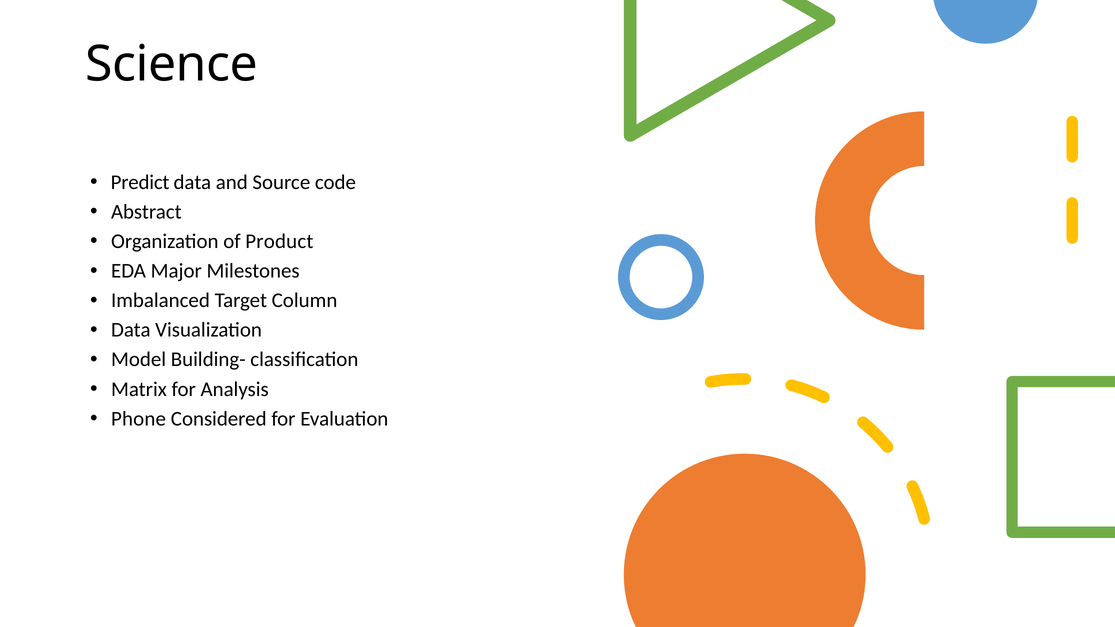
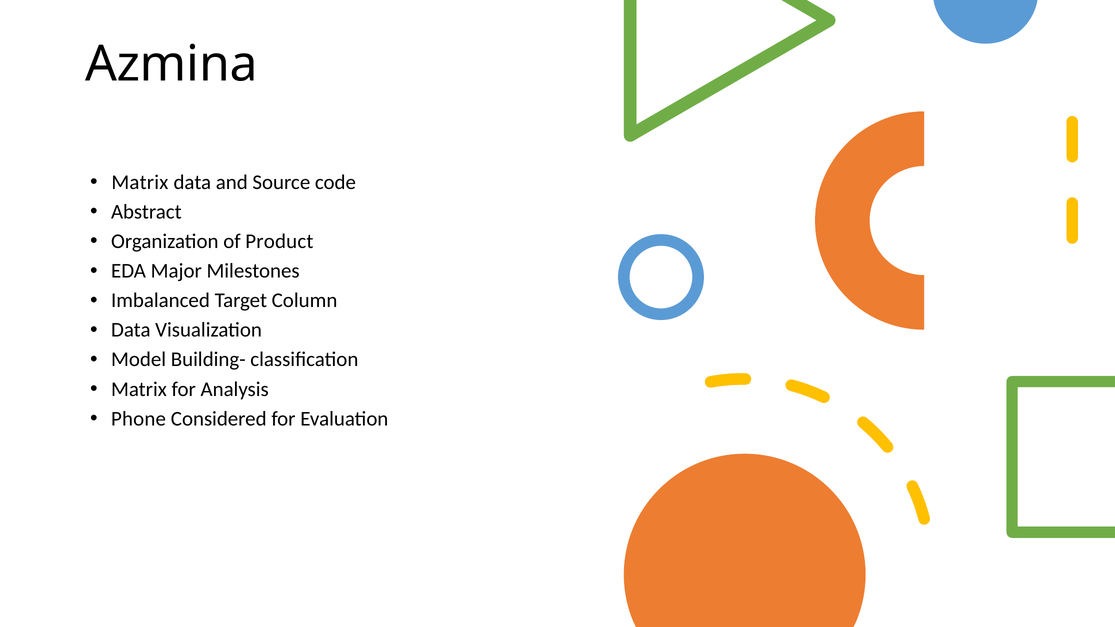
Science: Science -> Azmina
Predict at (140, 182): Predict -> Matrix
